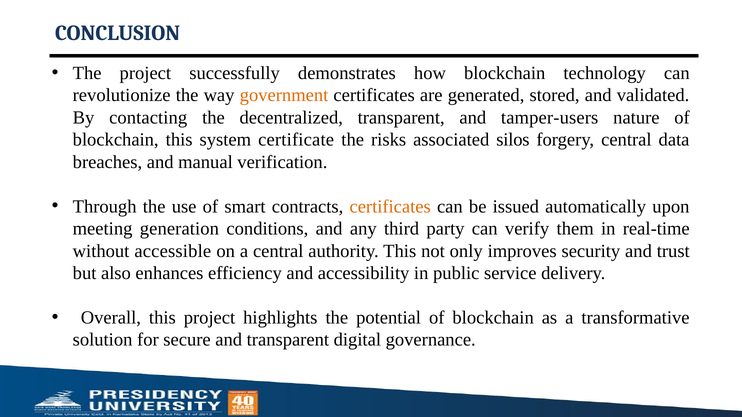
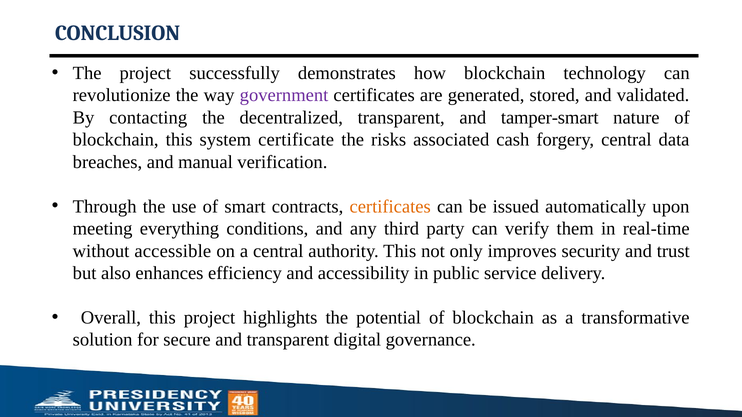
government colour: orange -> purple
tamper-users: tamper-users -> tamper-smart
silos: silos -> cash
generation: generation -> everything
